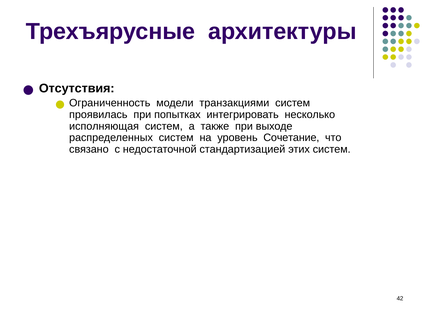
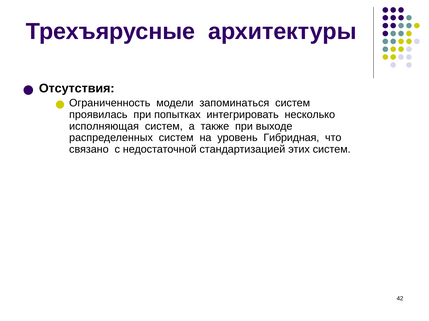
транзакциями: транзакциями -> запоминаться
Сочетание: Сочетание -> Гибридная
